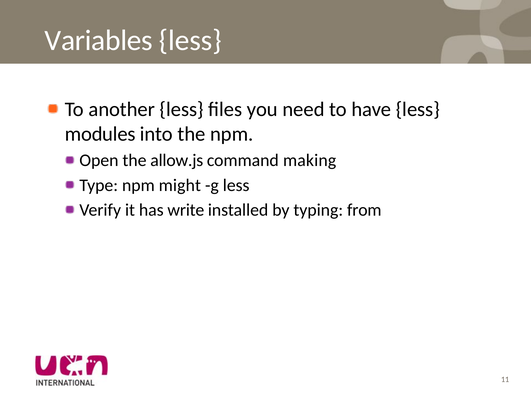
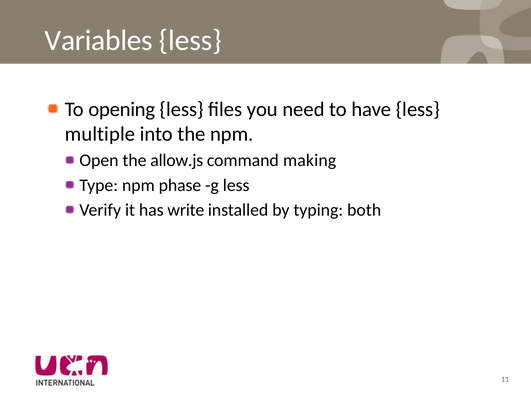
another: another -> opening
modules: modules -> multiple
might: might -> phase
from: from -> both
